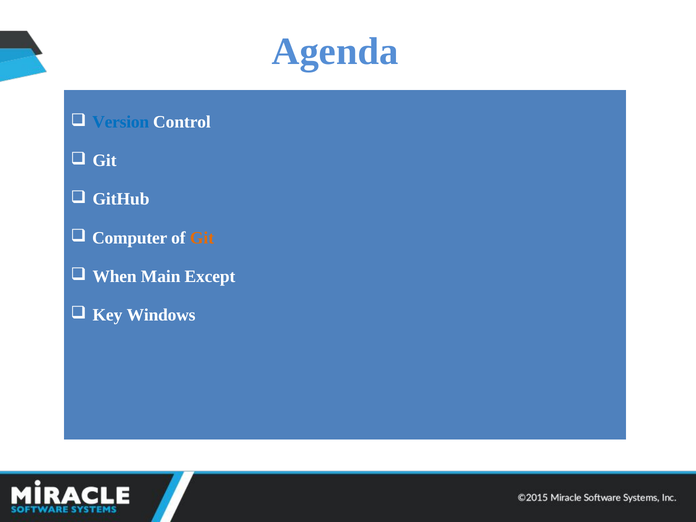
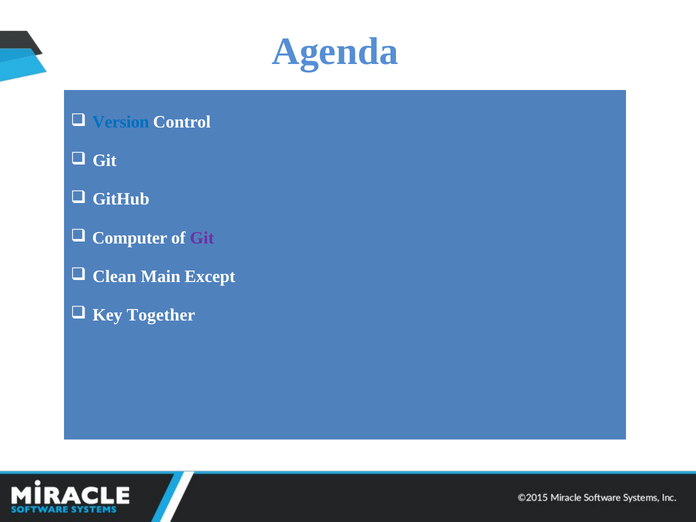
Git at (202, 238) colour: orange -> purple
When: When -> Clean
Windows: Windows -> Together
